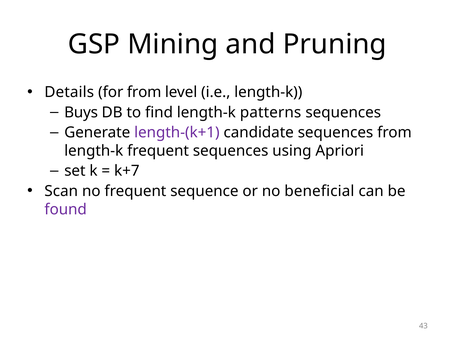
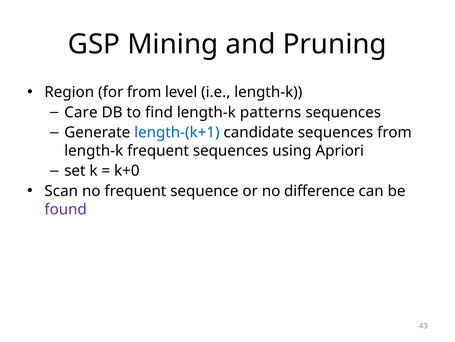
Details: Details -> Region
Buys: Buys -> Care
length-(k+1 colour: purple -> blue
k+7: k+7 -> k+0
beneficial: beneficial -> difference
